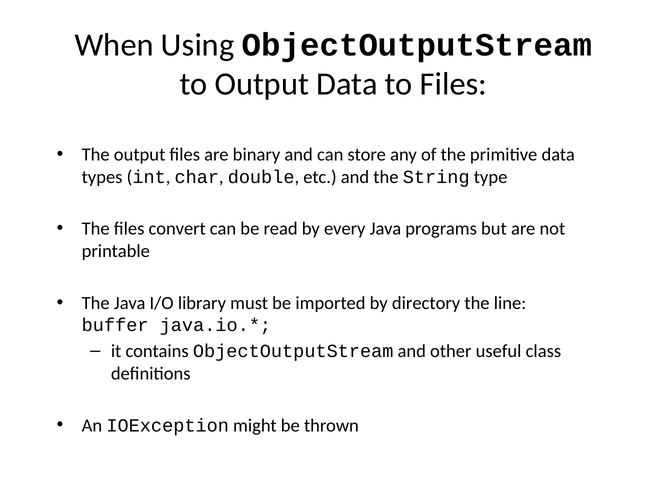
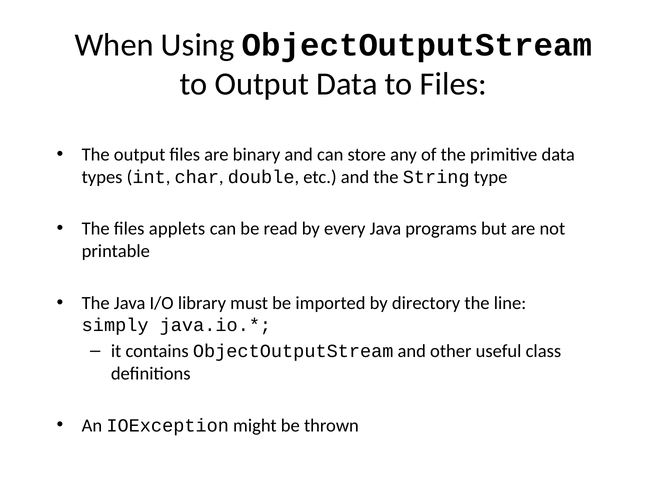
convert: convert -> applets
buffer: buffer -> simply
